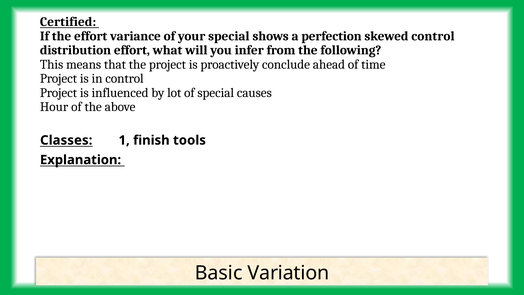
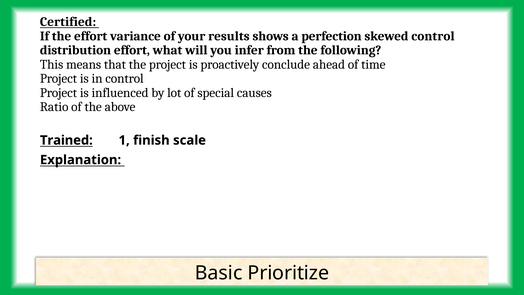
your special: special -> results
Hour: Hour -> Ratio
Classes: Classes -> Trained
tools: tools -> scale
Variation: Variation -> Prioritize
